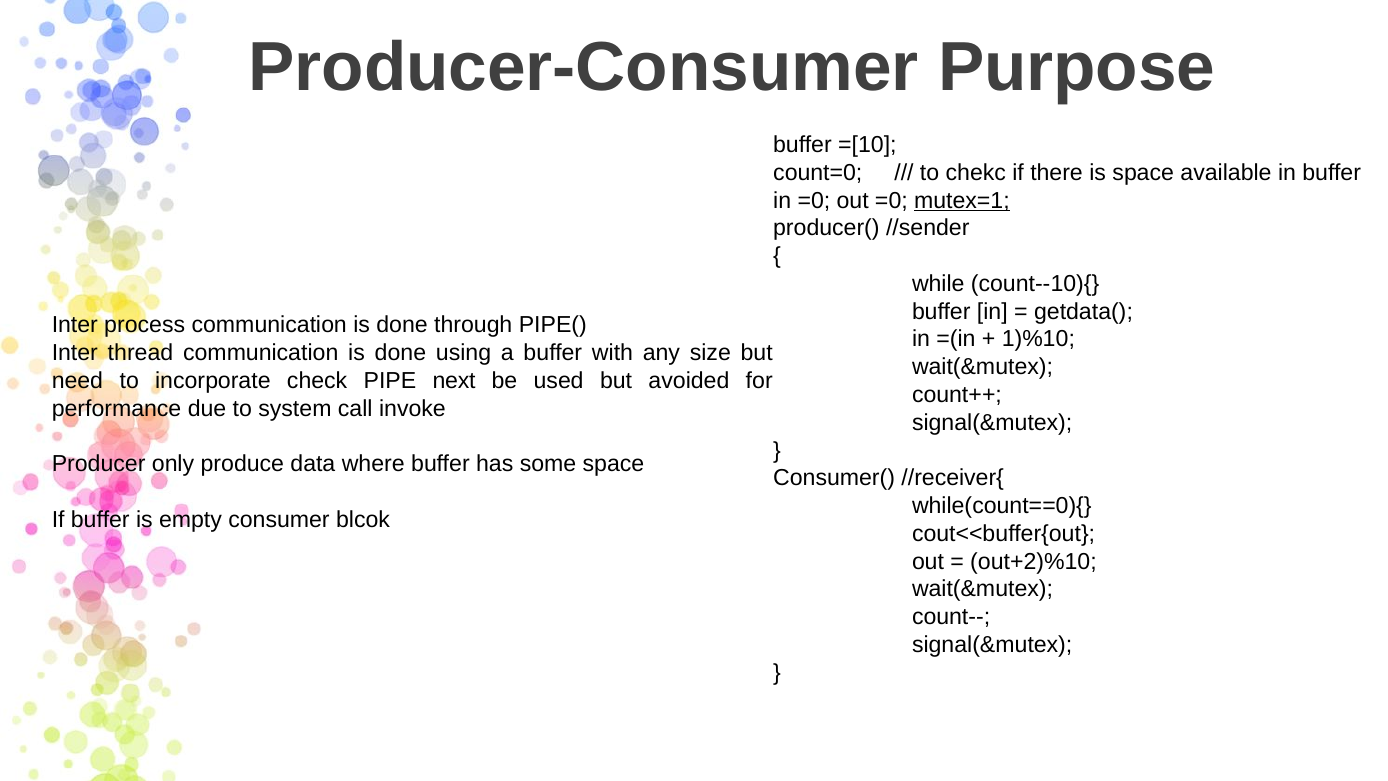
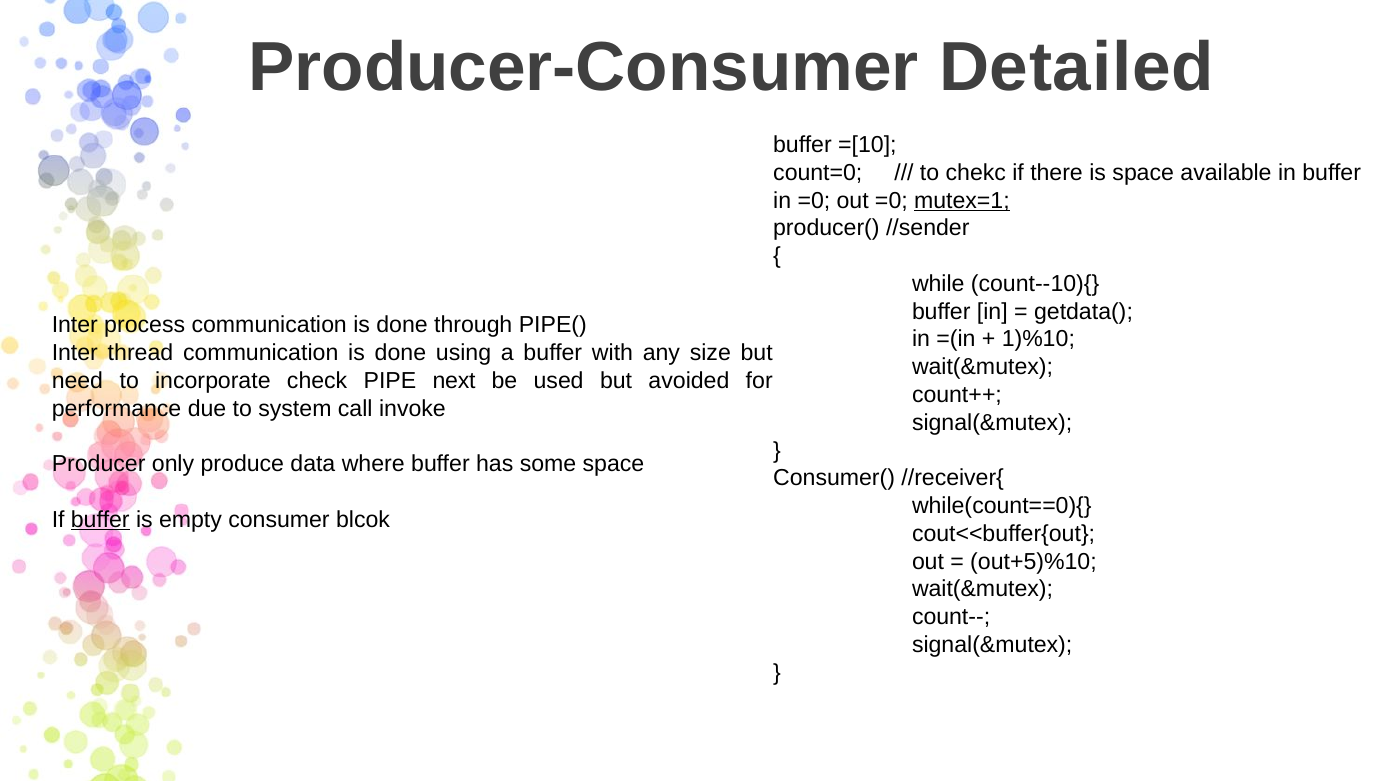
Purpose: Purpose -> Detailed
buffer at (100, 520) underline: none -> present
out+2)%10: out+2)%10 -> out+5)%10
